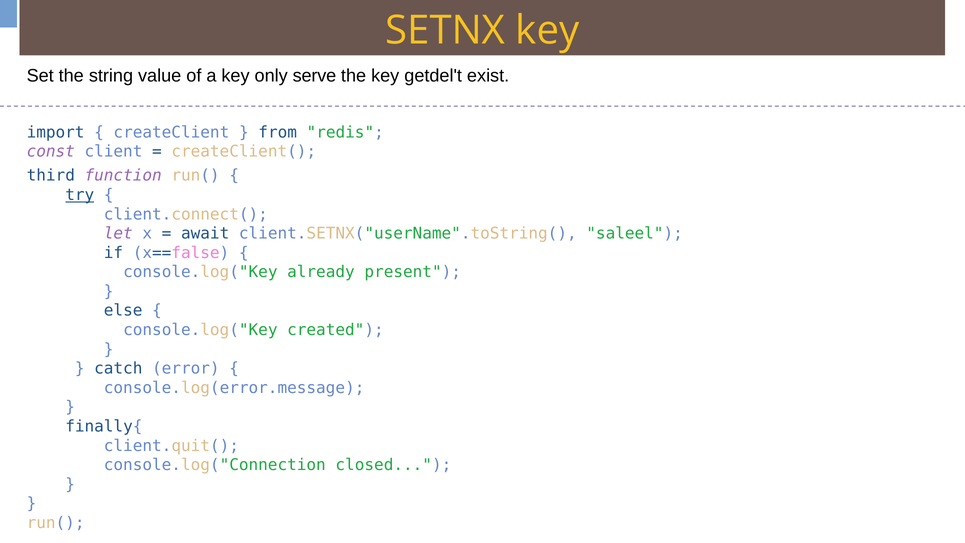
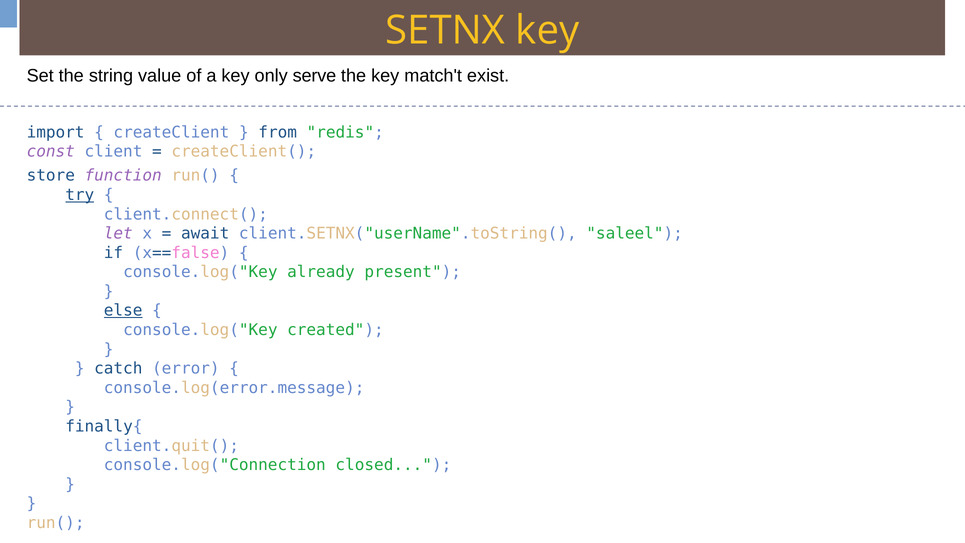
getdel't: getdel't -> match't
third: third -> store
else underline: none -> present
